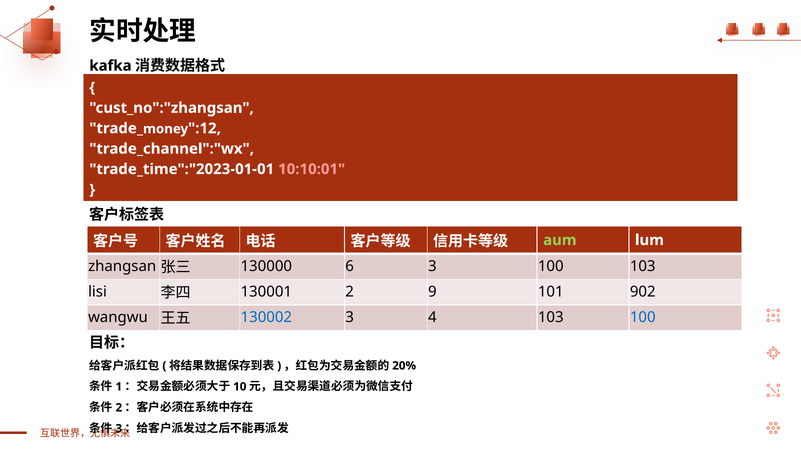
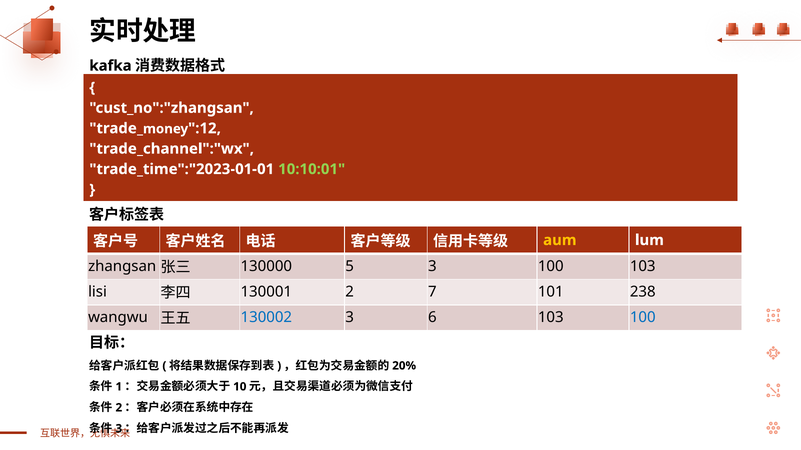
10:10:01 colour: pink -> light green
aum colour: light green -> yellow
6: 6 -> 5
9: 9 -> 7
902: 902 -> 238
4: 4 -> 6
